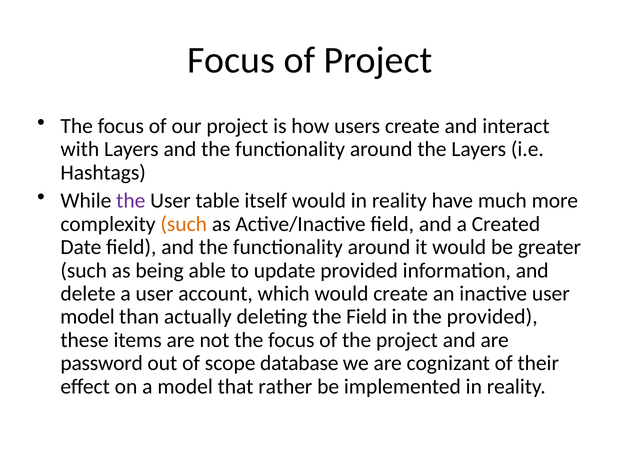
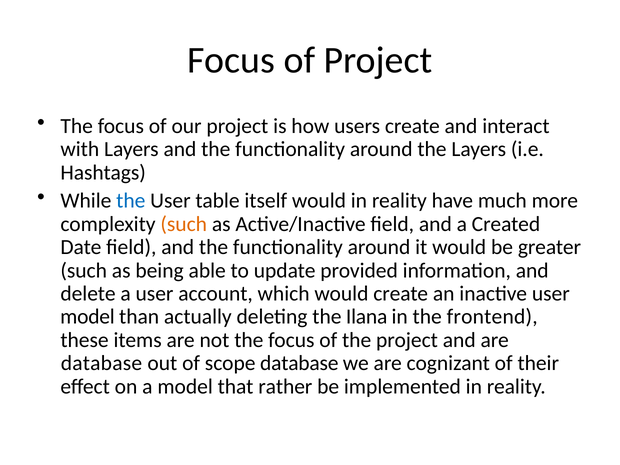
the at (131, 201) colour: purple -> blue
the Field: Field -> Ilana
the provided: provided -> frontend
password at (102, 363): password -> database
